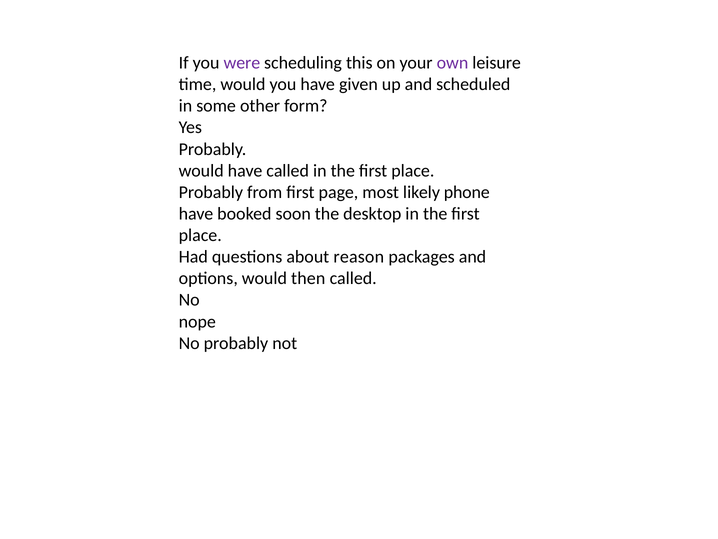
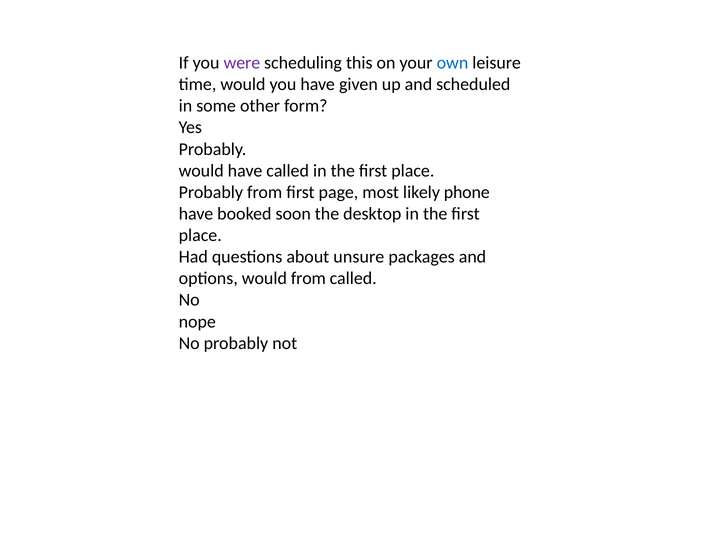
own colour: purple -> blue
reason: reason -> unsure
would then: then -> from
